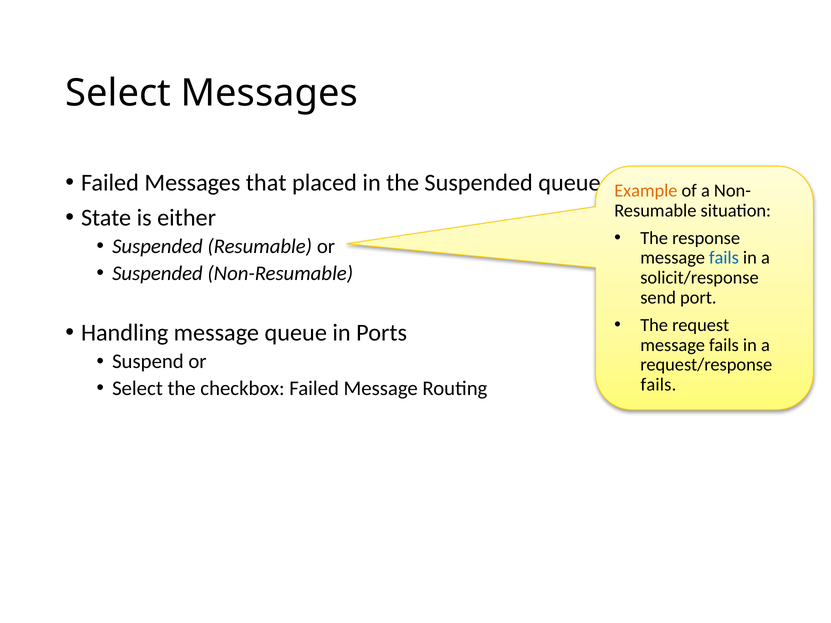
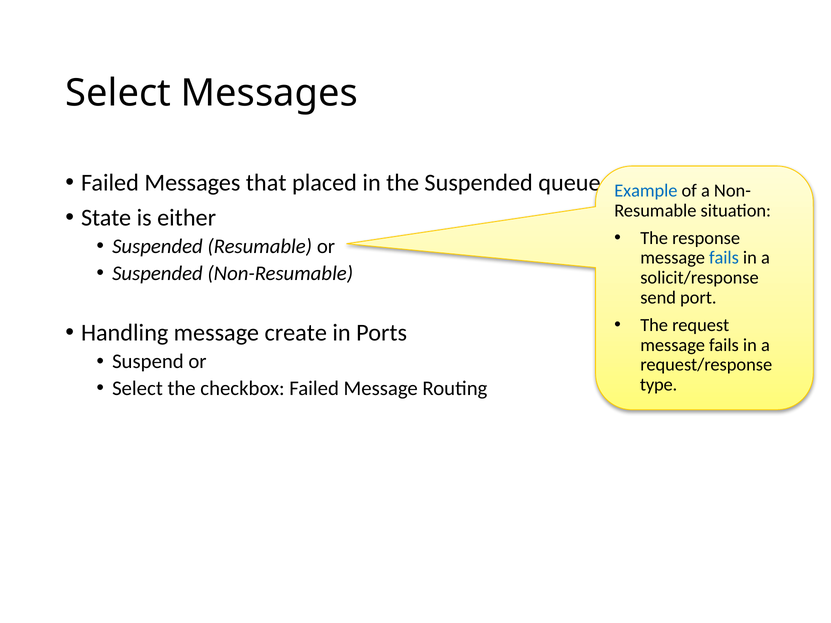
Example colour: orange -> blue
message queue: queue -> create
fails at (658, 385): fails -> type
